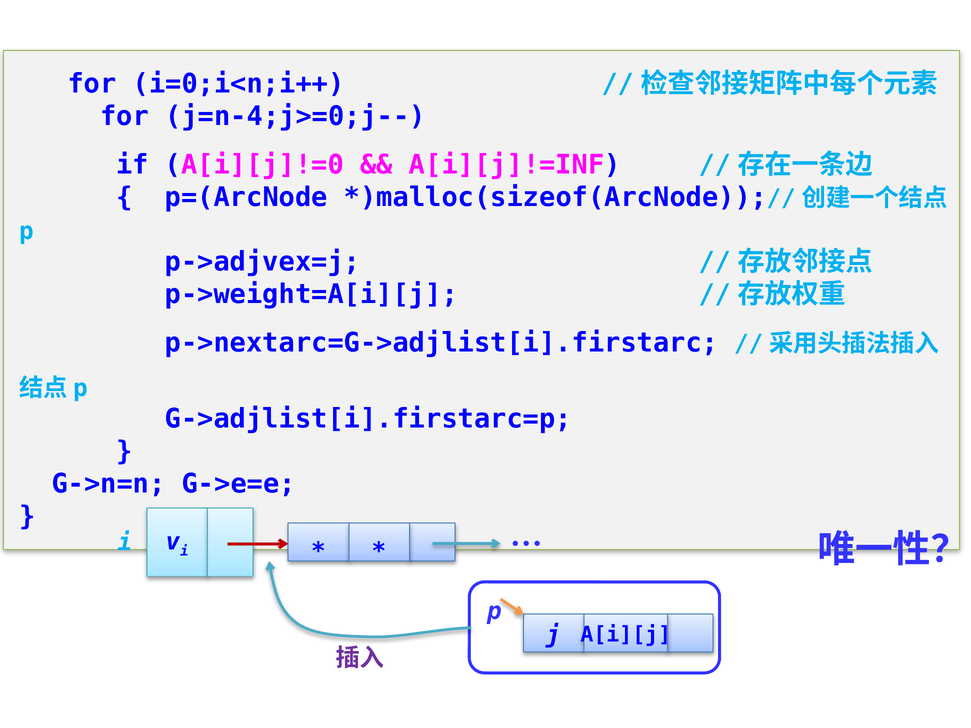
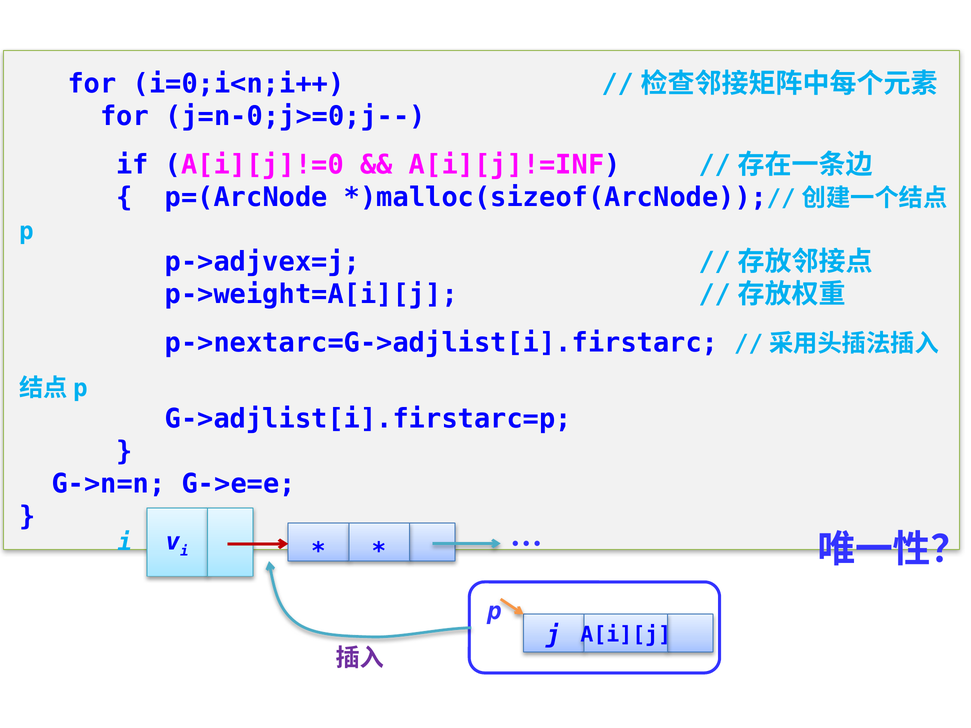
j=n-4;j>=0;j--: j=n-4;j>=0;j-- -> j=n-0;j>=0;j--
